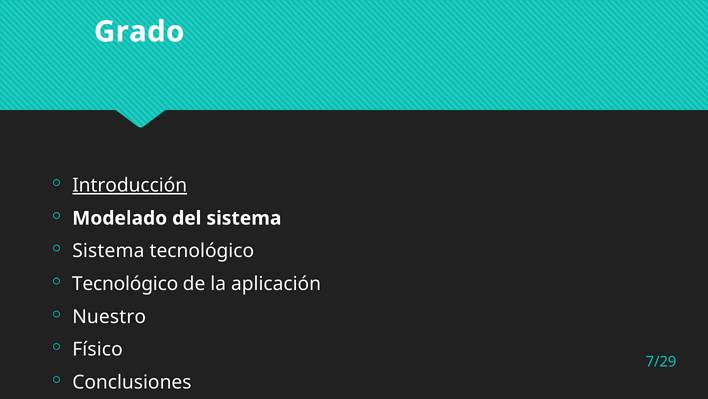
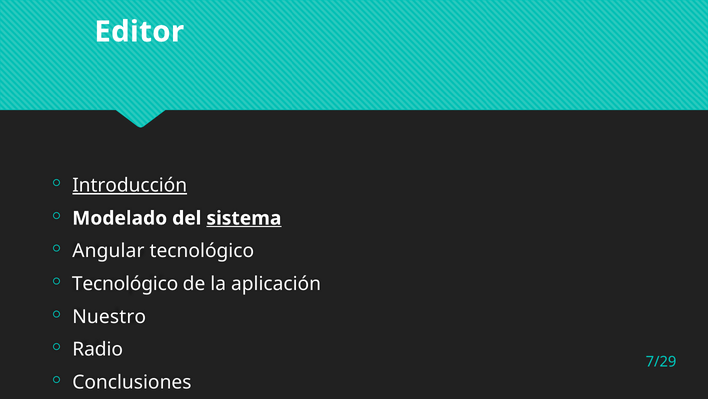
Grado: Grado -> Editor
sistema at (244, 218) underline: none -> present
Sistema at (108, 251): Sistema -> Angular
Físico: Físico -> Radio
